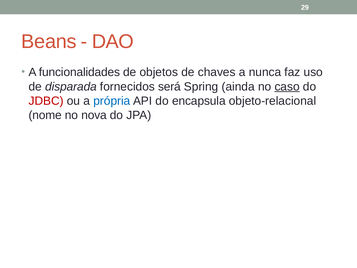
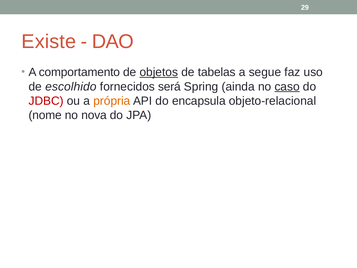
Beans: Beans -> Existe
funcionalidades: funcionalidades -> comportamento
objetos underline: none -> present
chaves: chaves -> tabelas
nunca: nunca -> segue
disparada: disparada -> escolhido
própria colour: blue -> orange
